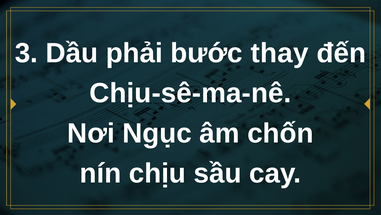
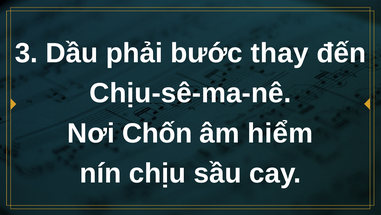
Ngục: Ngục -> Chốn
chốn: chốn -> hiểm
